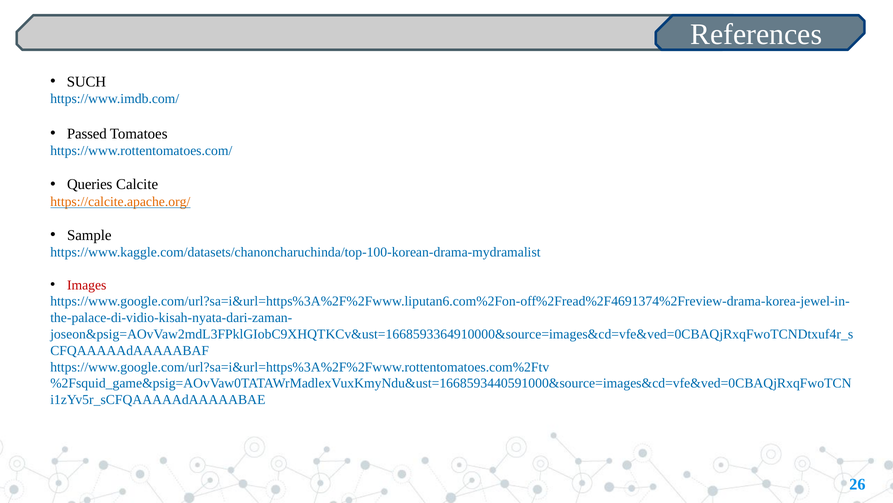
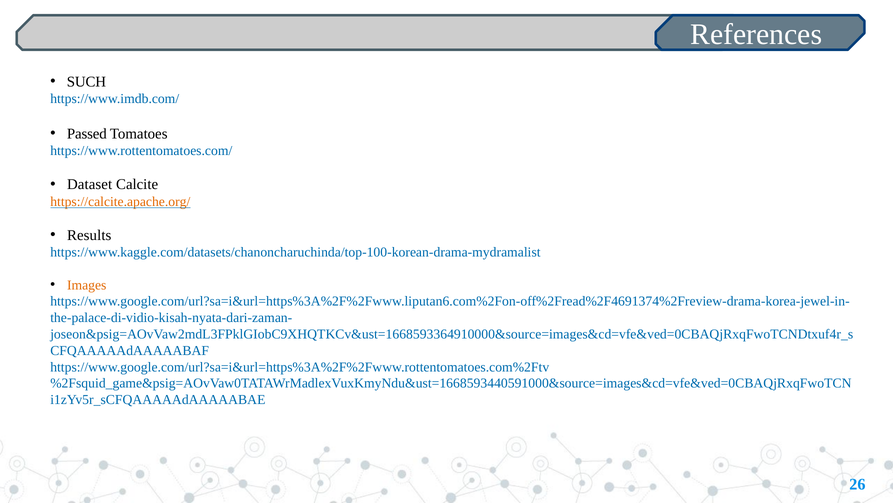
Queries: Queries -> Dataset
Sample: Sample -> Results
Images colour: red -> orange
